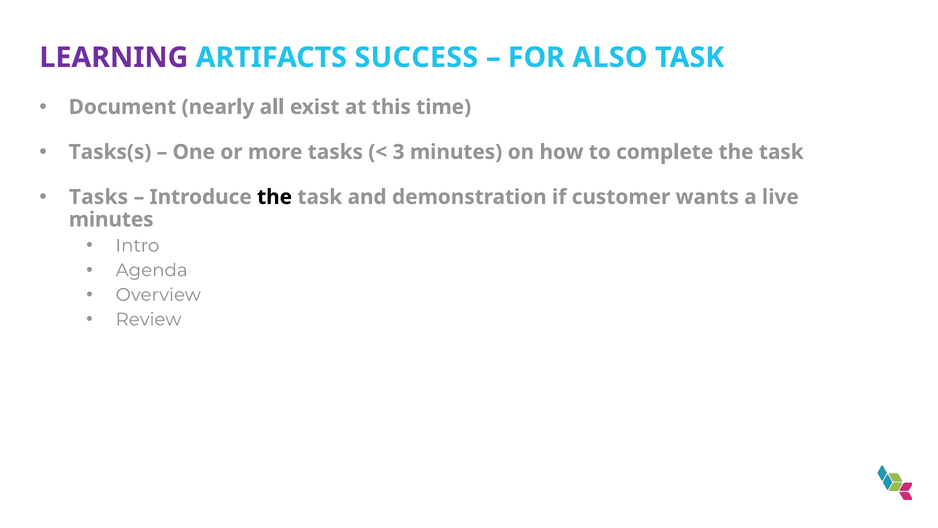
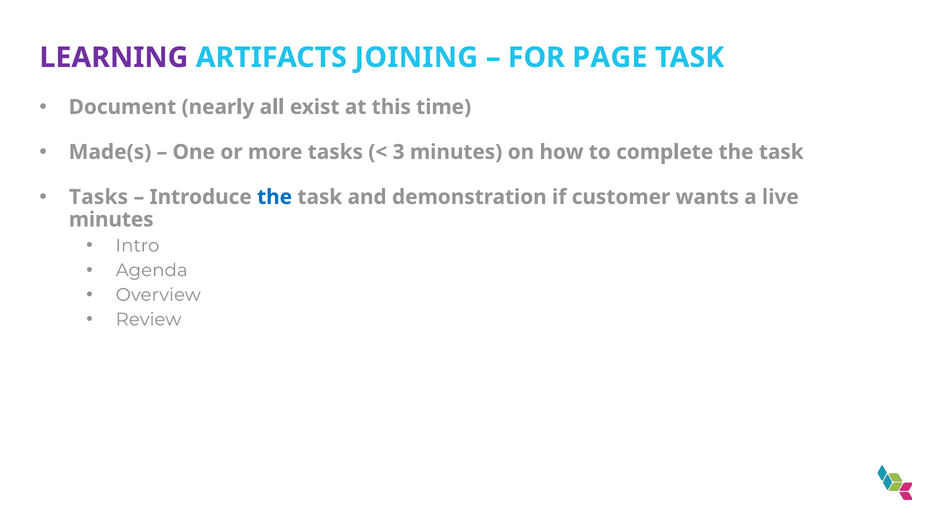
SUCCESS: SUCCESS -> JOINING
ALSO: ALSO -> PAGE
Tasks(s: Tasks(s -> Made(s
the at (275, 197) colour: black -> blue
